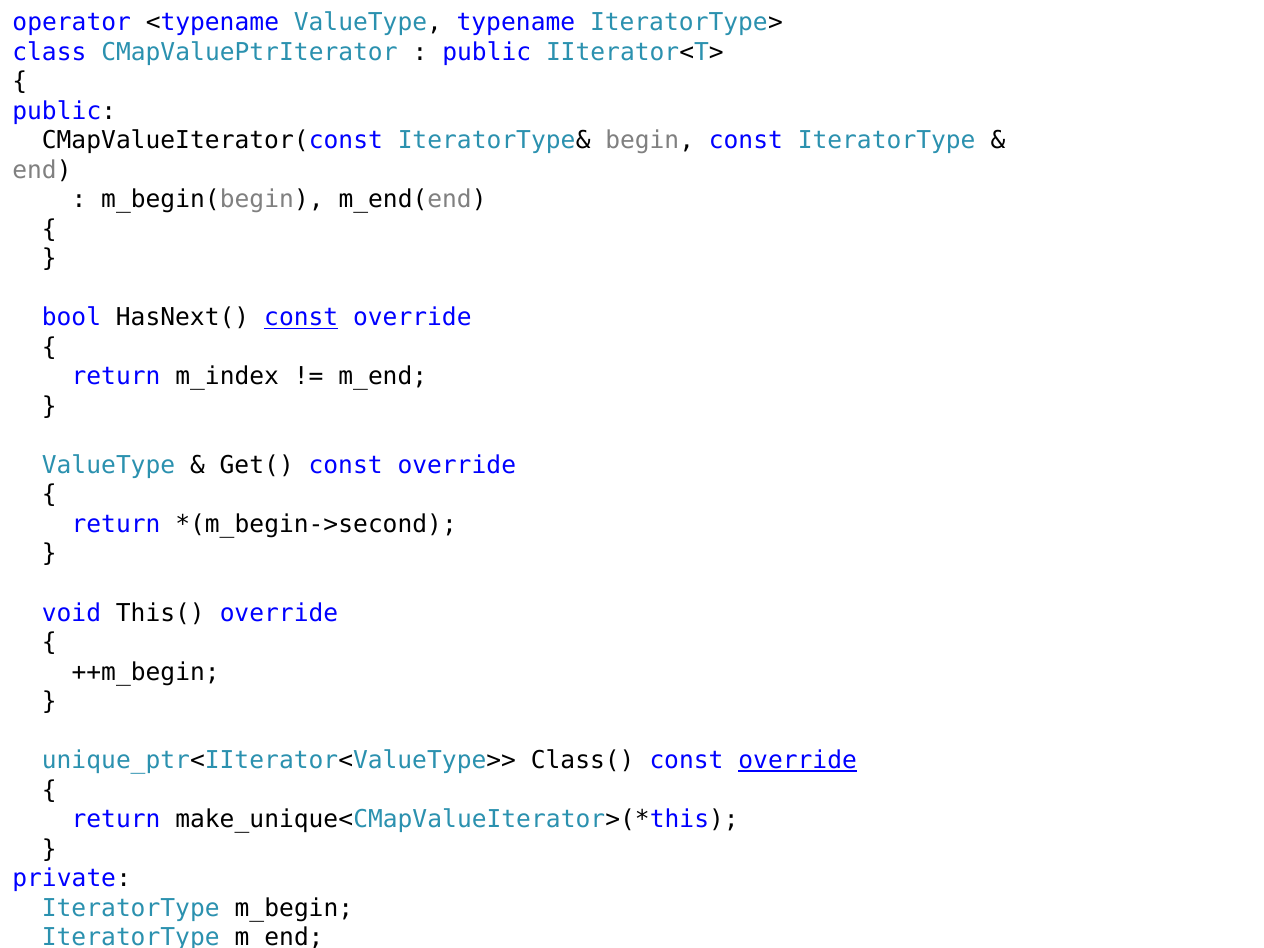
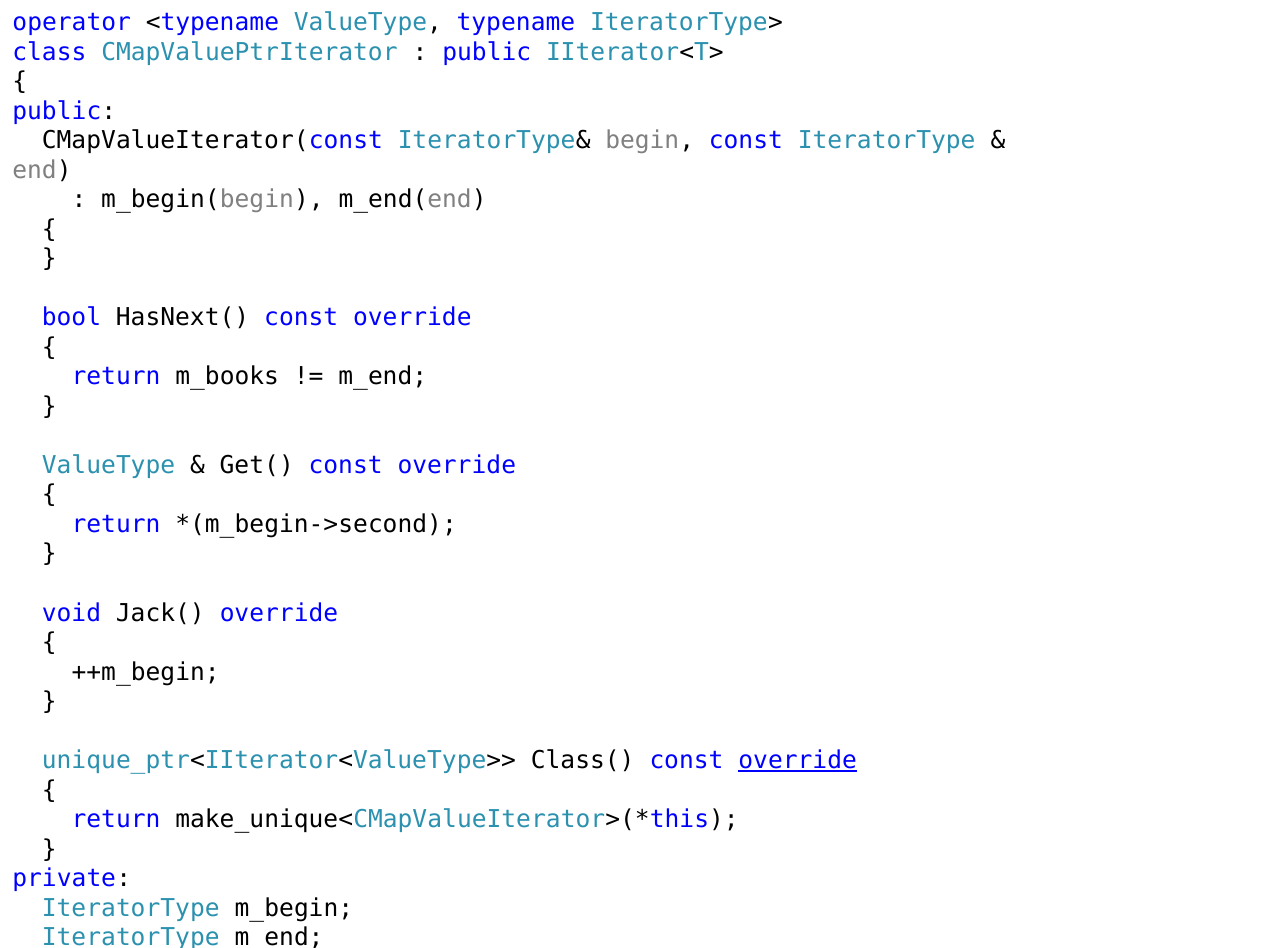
const at (301, 318) underline: present -> none
m_index: m_index -> m_books
This(: This( -> Jack(
